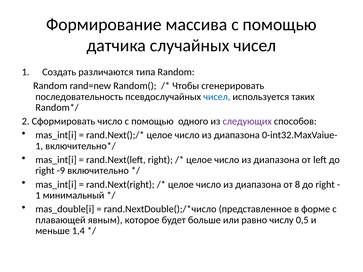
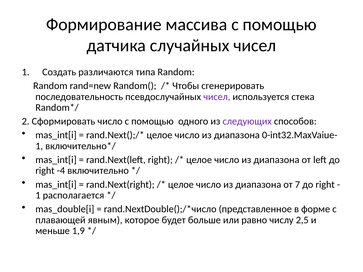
чисел at (217, 97) colour: blue -> purple
таких: таких -> стека
-9: -9 -> -4
8: 8 -> 7
минимальный: минимальный -> располагается
0,5: 0,5 -> 2,5
1,4: 1,4 -> 1,9
